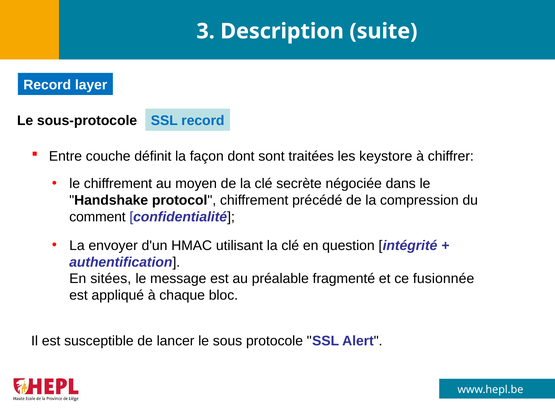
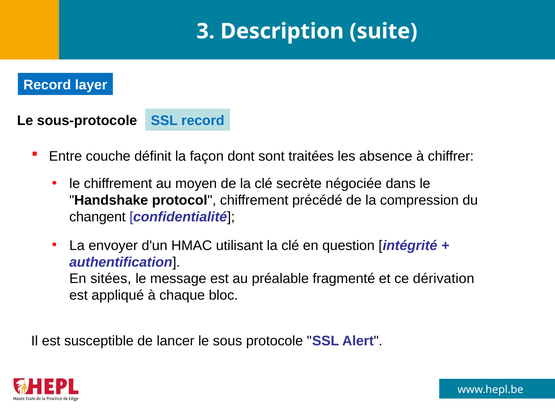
keystore: keystore -> absence
comment: comment -> changent
fusionnée: fusionnée -> dérivation
